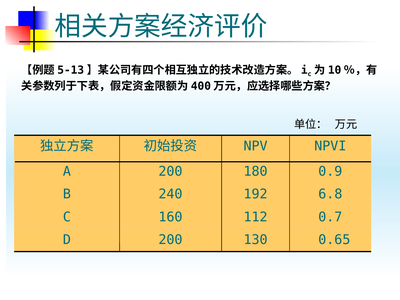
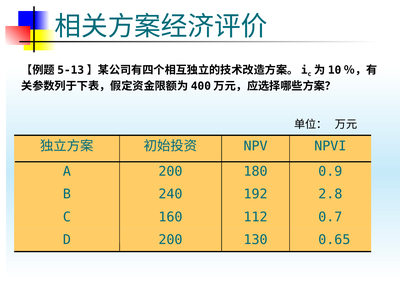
6.8: 6.8 -> 2.8
